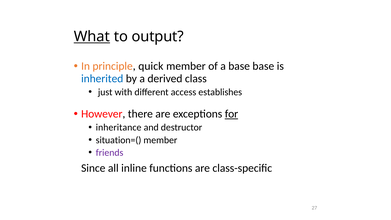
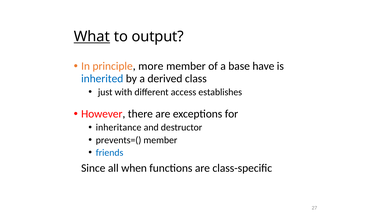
quick: quick -> more
base base: base -> have
for underline: present -> none
situation=(: situation=( -> prevents=(
friends colour: purple -> blue
inline: inline -> when
